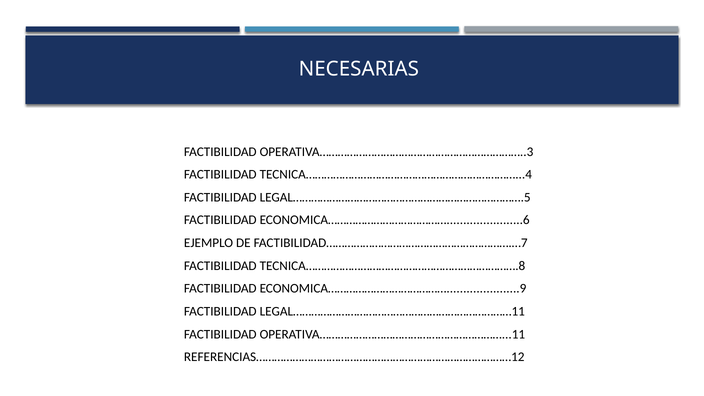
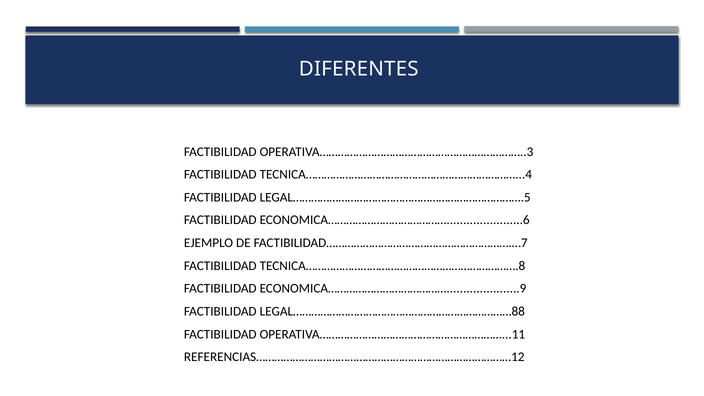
NECESARIAS: NECESARIAS -> DIFERENTES
LEGAL………………………………………………………………11: LEGAL………………………………………………………………11 -> LEGAL………………………………………………………………88
